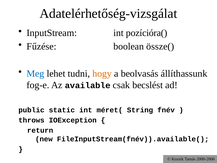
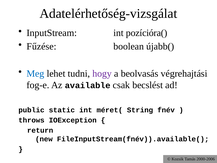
össze(: össze( -> újabb(
hogy colour: orange -> purple
állíthassunk: állíthassunk -> végrehajtási
